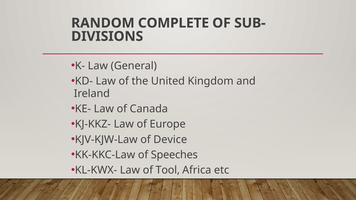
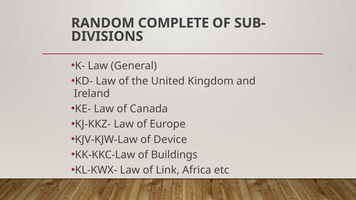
Speeches: Speeches -> Buildings
Tool: Tool -> Link
